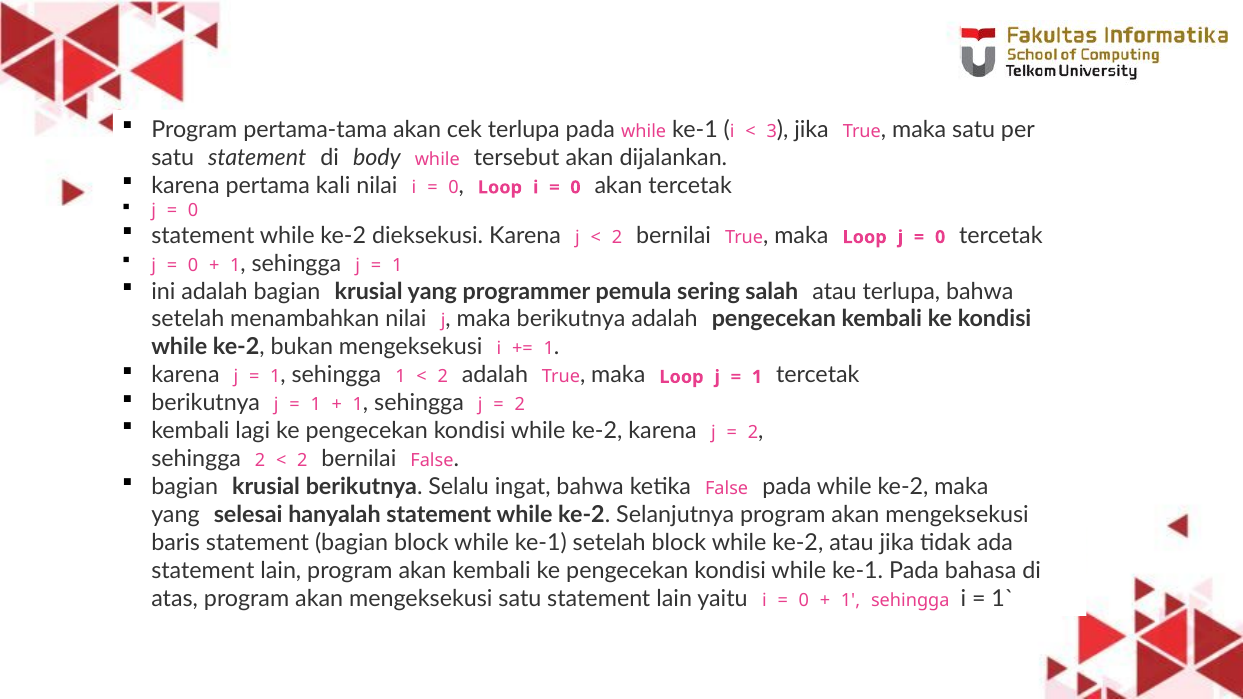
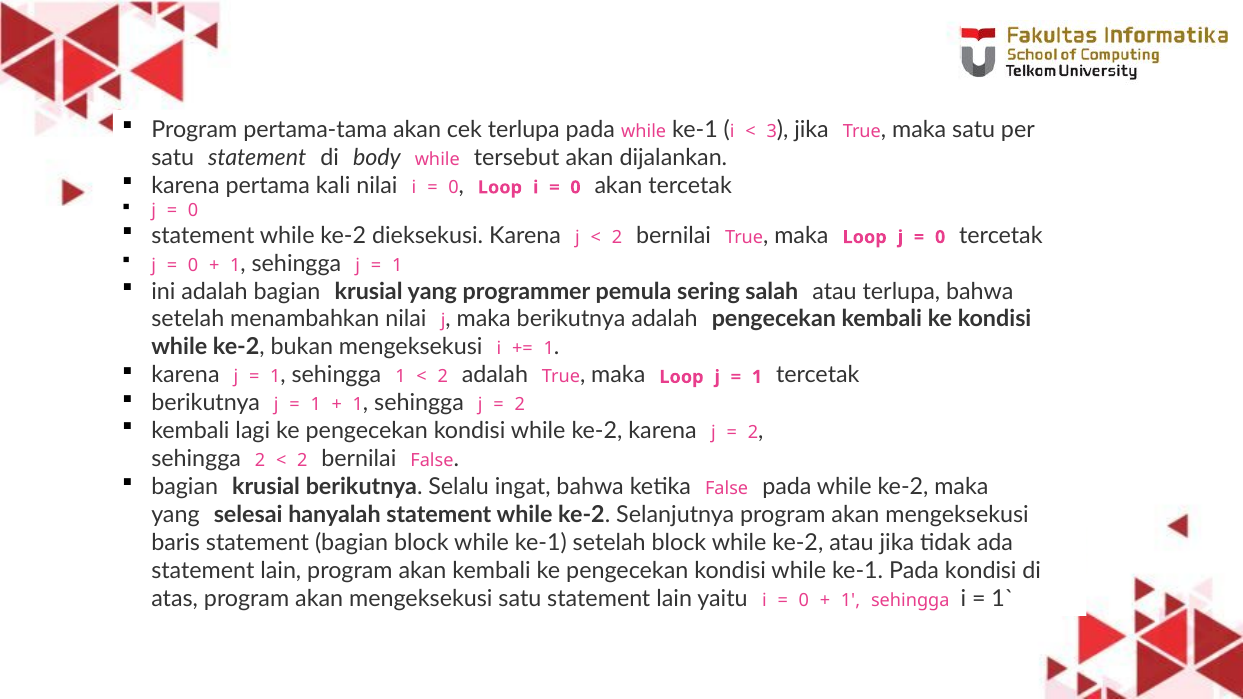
Pada bahasa: bahasa -> kondisi
